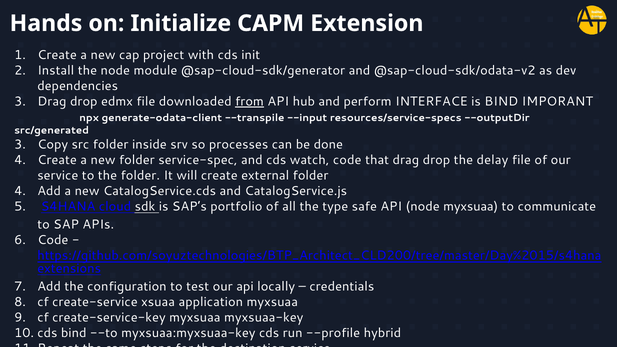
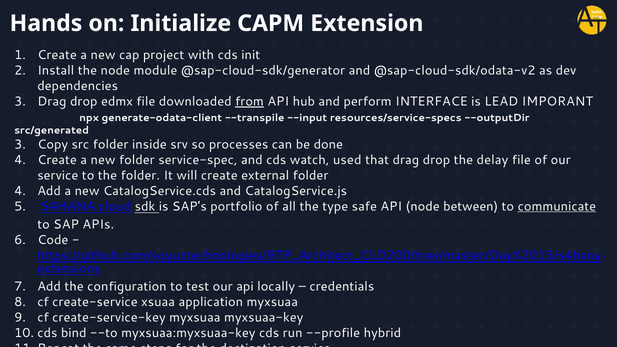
is BIND: BIND -> LEAD
watch code: code -> used
node myxsuaa: myxsuaa -> between
communicate underline: none -> present
